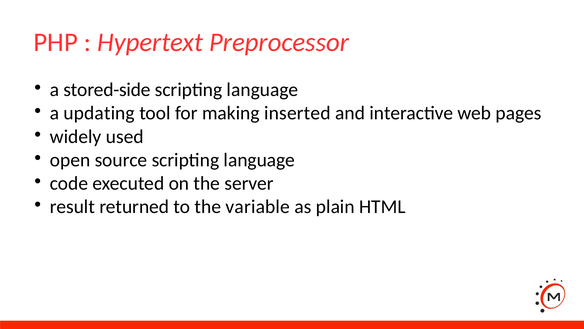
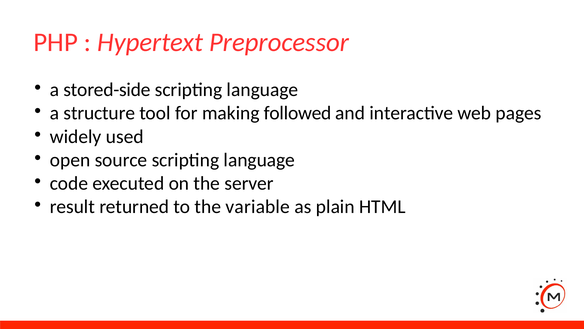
updating: updating -> structure
inserted: inserted -> followed
